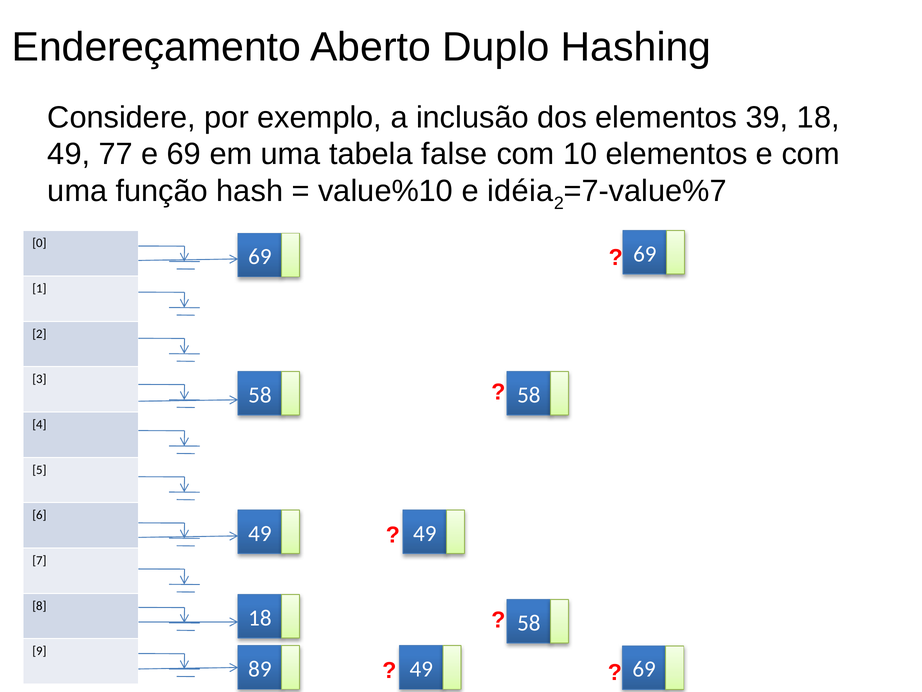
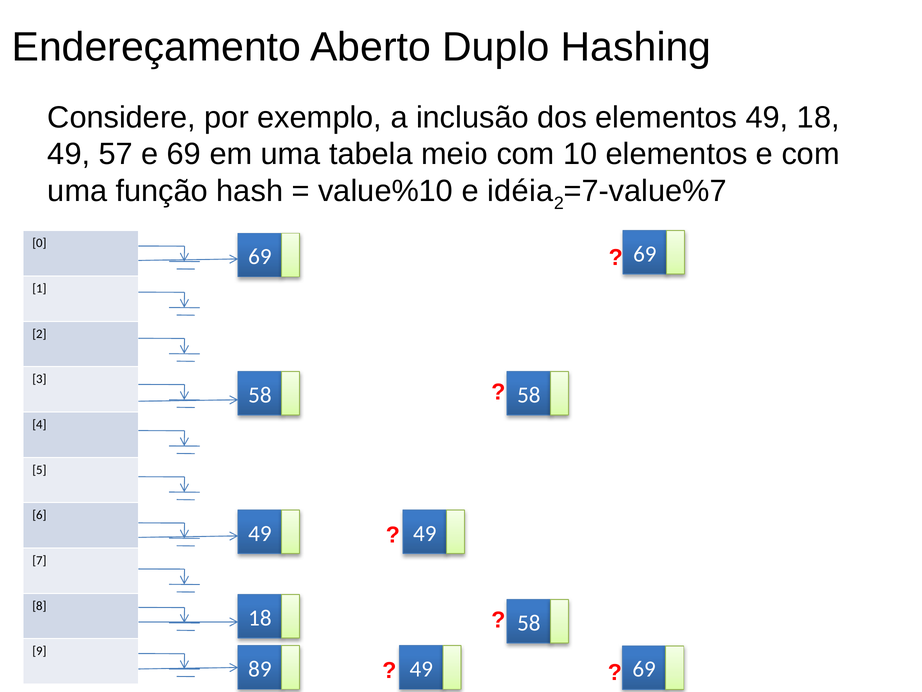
elementos 39: 39 -> 49
77: 77 -> 57
false: false -> meio
